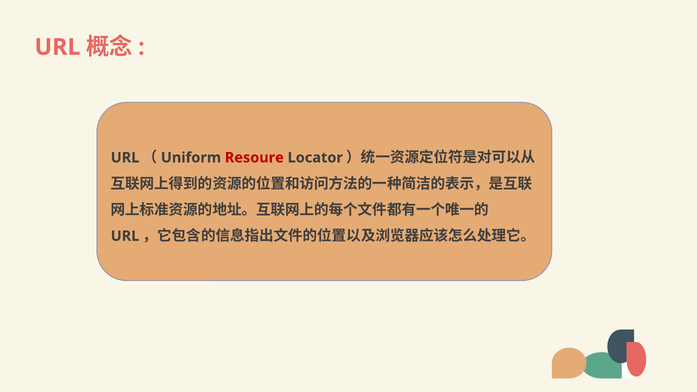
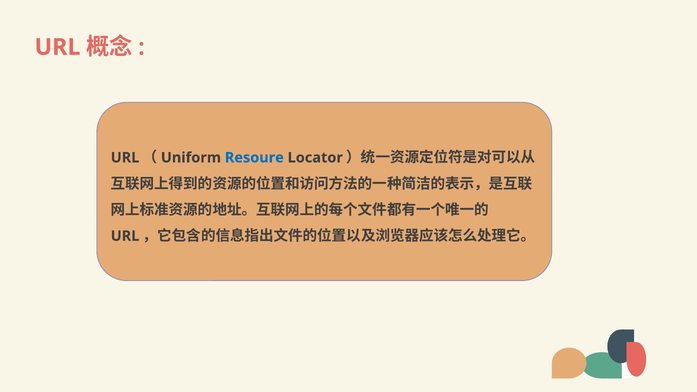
Resoure colour: red -> blue
